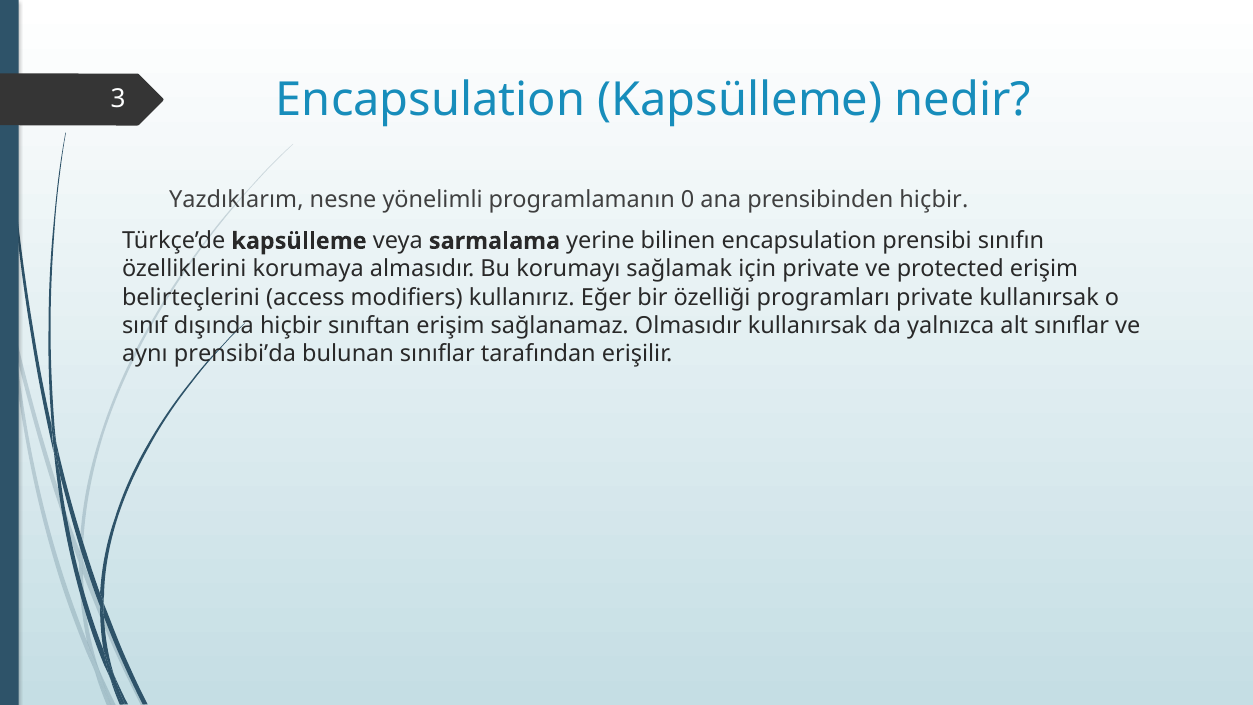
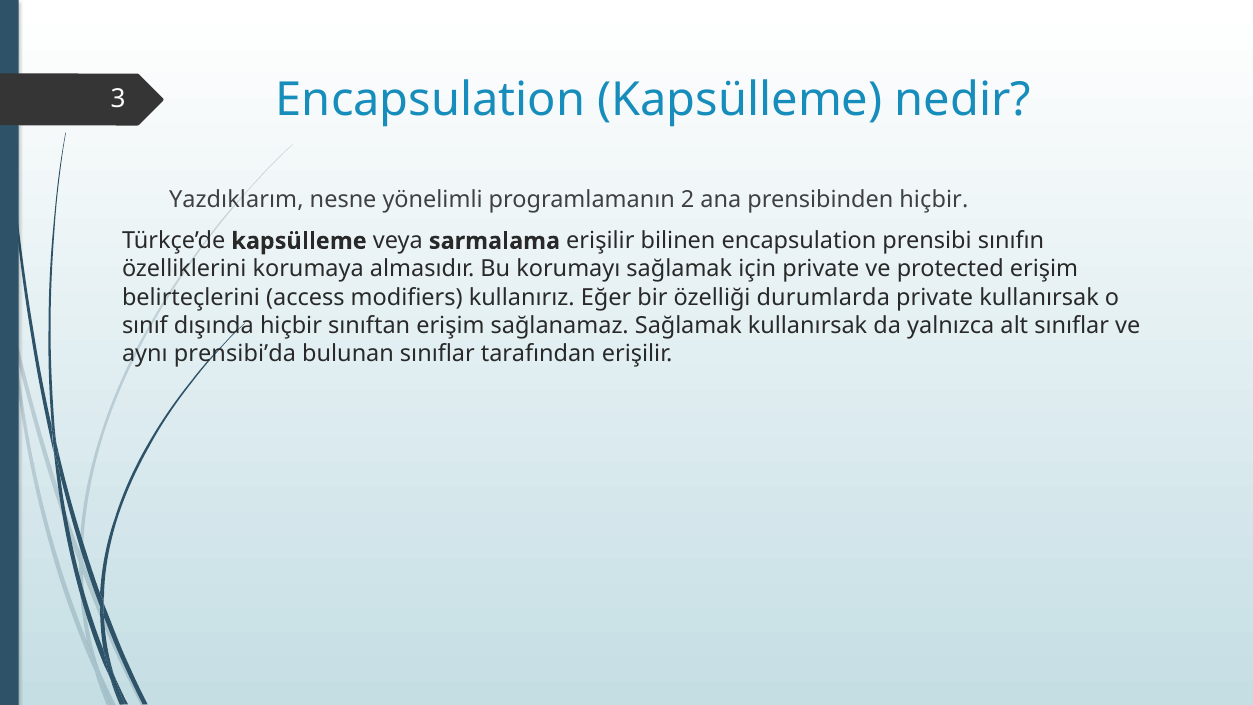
0: 0 -> 2
sarmalama yerine: yerine -> erişilir
programları: programları -> durumlarda
sağlanamaz Olmasıdır: Olmasıdır -> Sağlamak
